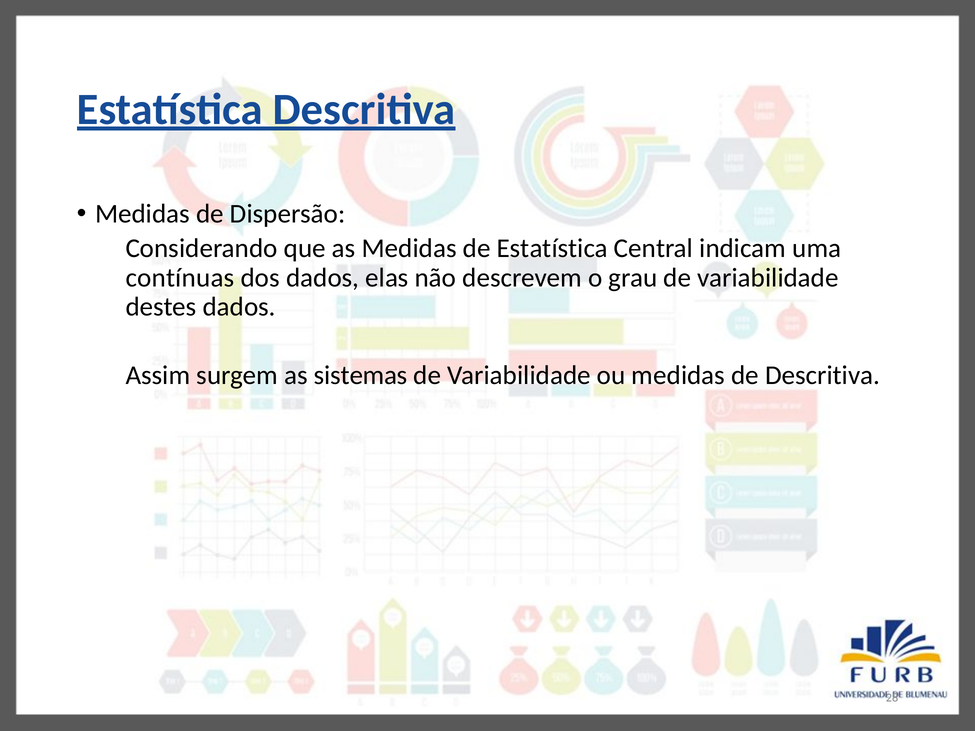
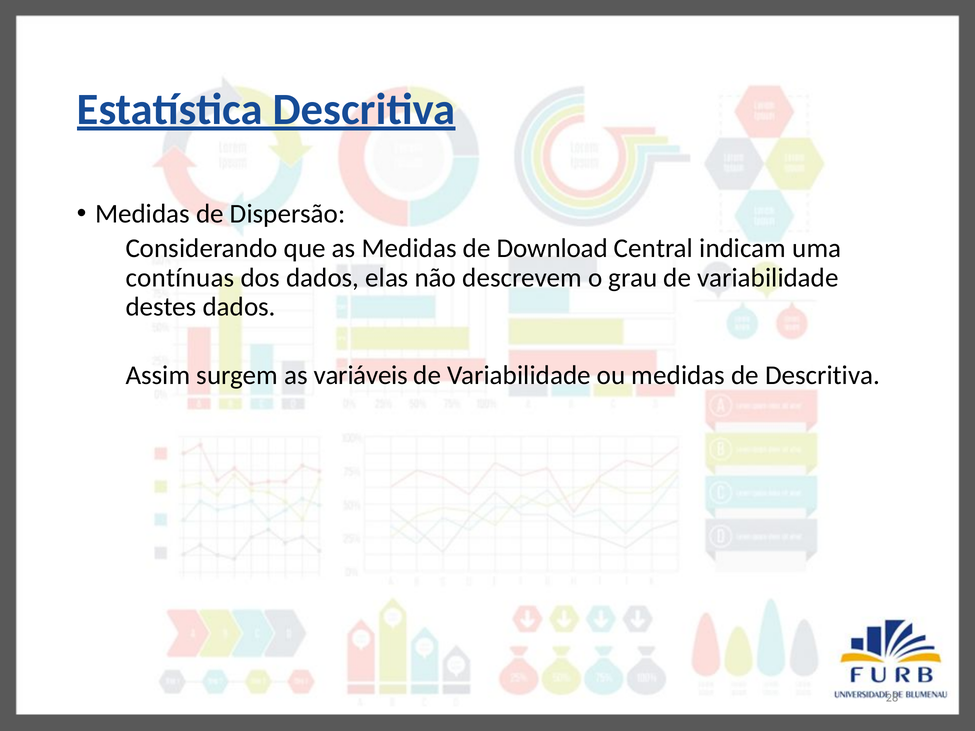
de Estatística: Estatística -> Download
sistemas: sistemas -> variáveis
